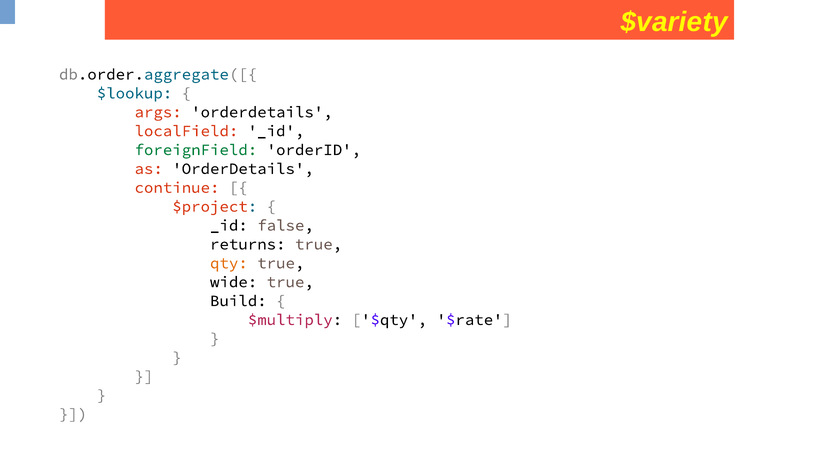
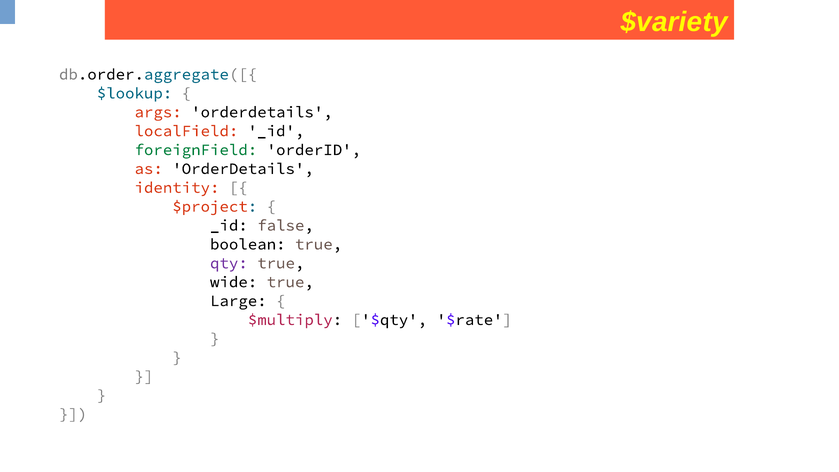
continue: continue -> identity
returns: returns -> boolean
qty colour: orange -> purple
Build: Build -> Large
